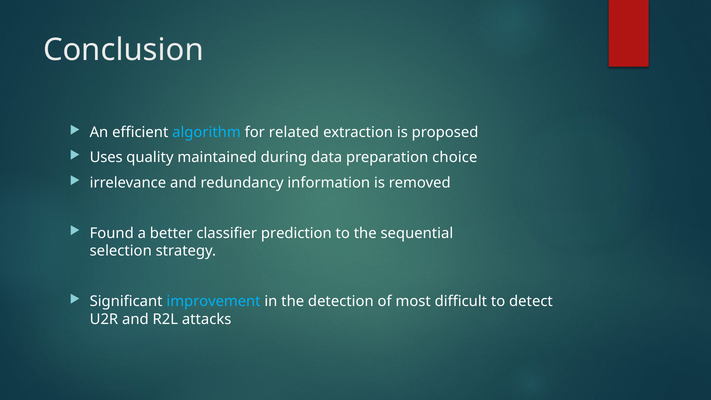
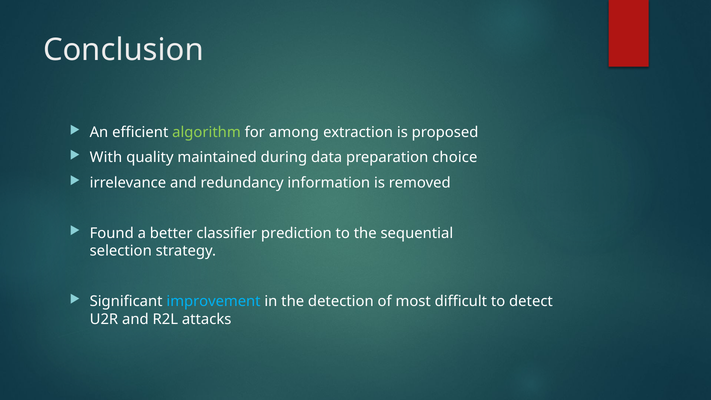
algorithm colour: light blue -> light green
related: related -> among
Uses: Uses -> With
